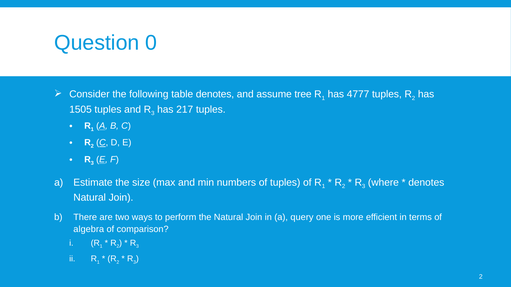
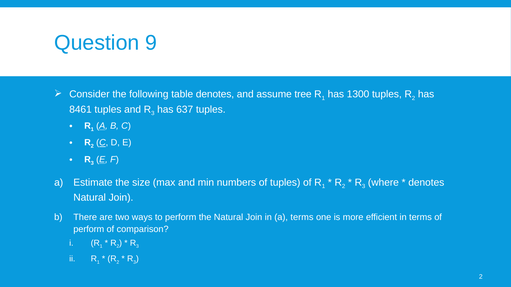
0: 0 -> 9
4777: 4777 -> 1300
1505: 1505 -> 8461
217: 217 -> 637
a query: query -> terms
algebra at (89, 230): algebra -> perform
